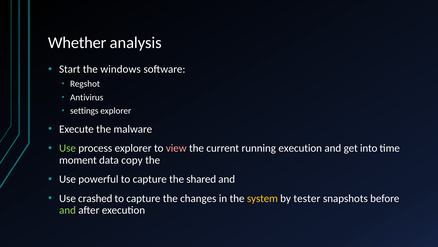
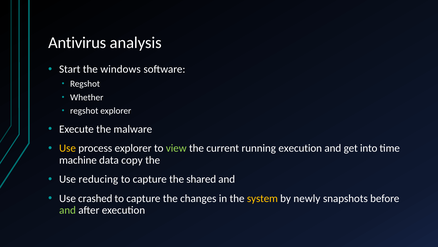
Whether: Whether -> Antivirus
Antivirus: Antivirus -> Whether
settings at (84, 111): settings -> regshot
Use at (68, 148) colour: light green -> yellow
view colour: pink -> light green
moment: moment -> machine
powerful: powerful -> reducing
tester: tester -> newly
